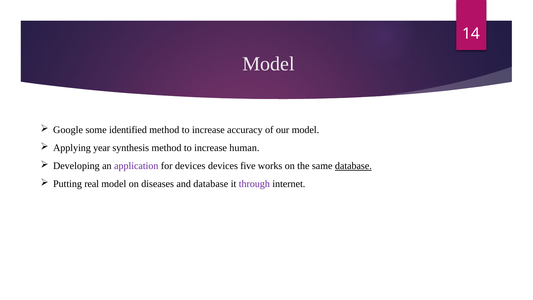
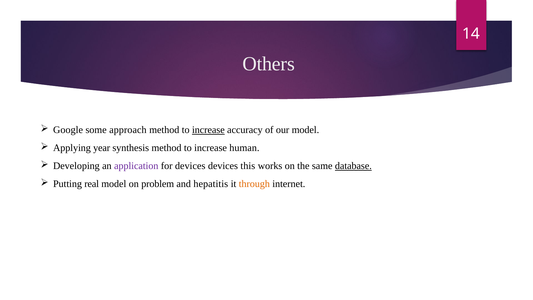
Model at (269, 64): Model -> Others
identified: identified -> approach
increase at (208, 130) underline: none -> present
five: five -> this
diseases: diseases -> problem
and database: database -> hepatitis
through colour: purple -> orange
